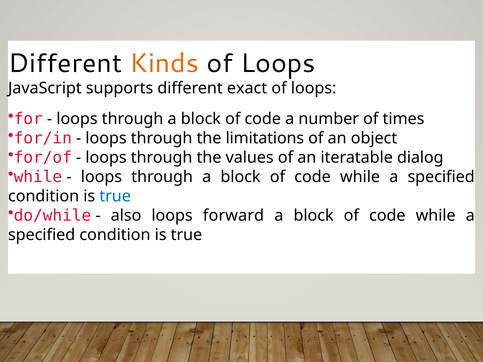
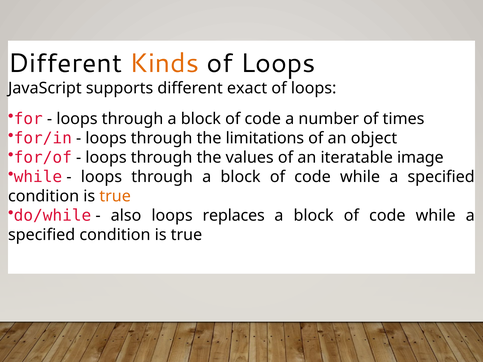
dialog: dialog -> image
true at (115, 196) colour: blue -> orange
forward: forward -> replaces
